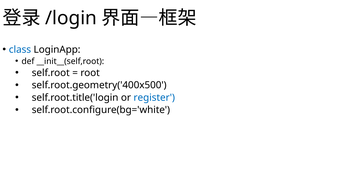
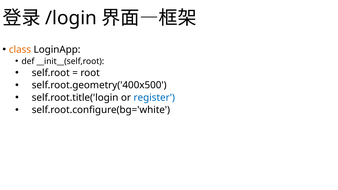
class colour: blue -> orange
